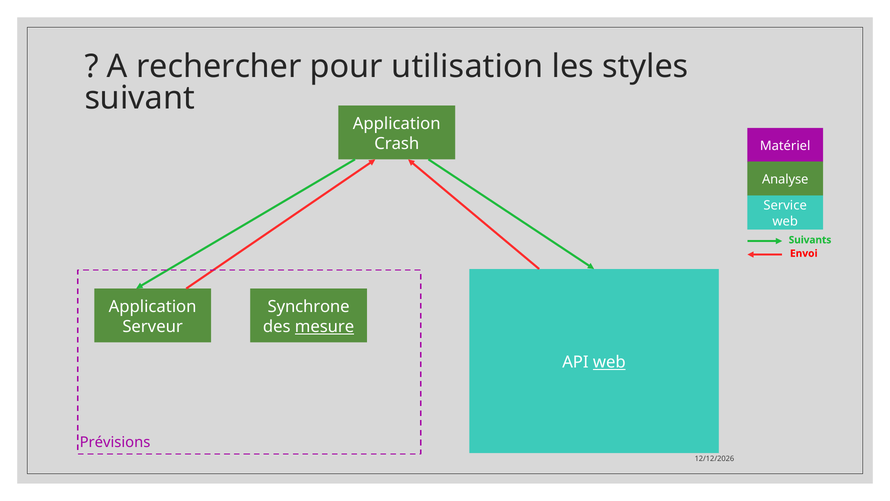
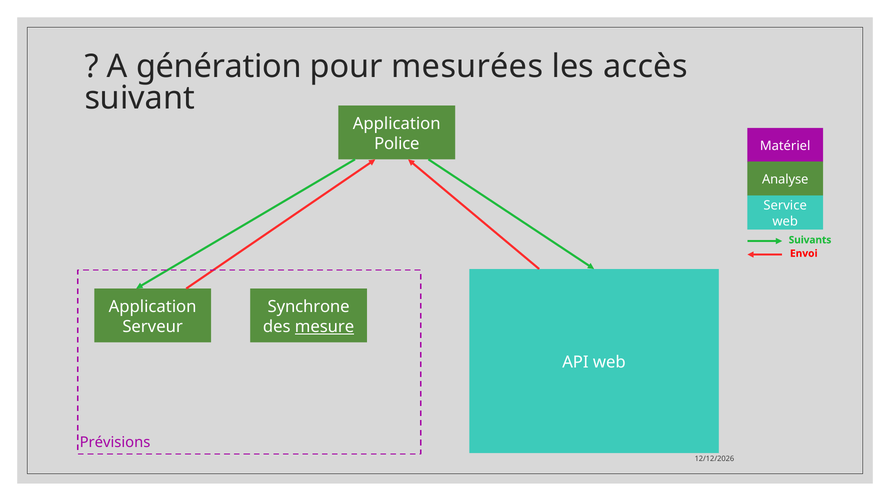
rechercher: rechercher -> génération
utilisation: utilisation -> mesurées
styles: styles -> accès
Crash: Crash -> Police
web at (609, 362) underline: present -> none
